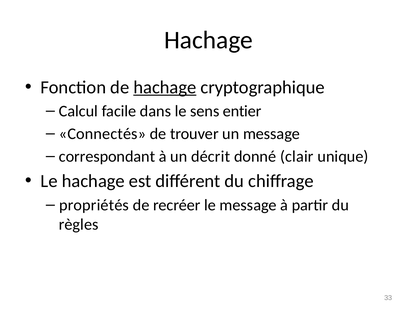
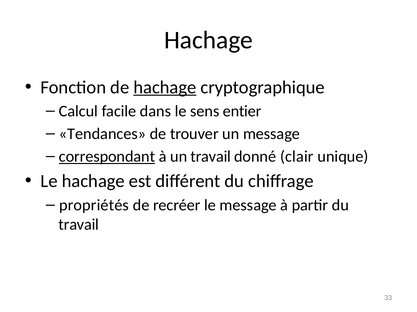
Connectés: Connectés -> Tendances
correspondant underline: none -> present
un décrit: décrit -> travail
règles at (79, 225): règles -> travail
